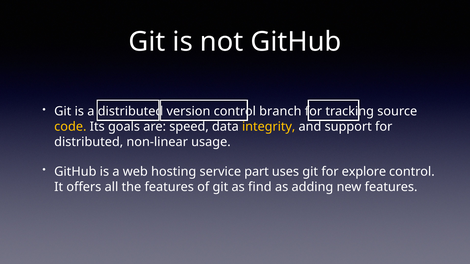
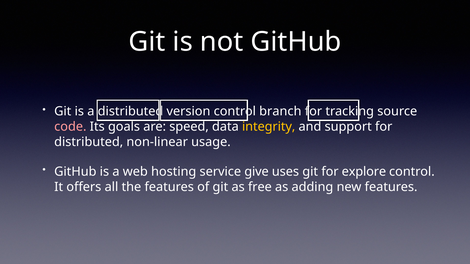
code colour: yellow -> pink
part: part -> give
find: find -> free
